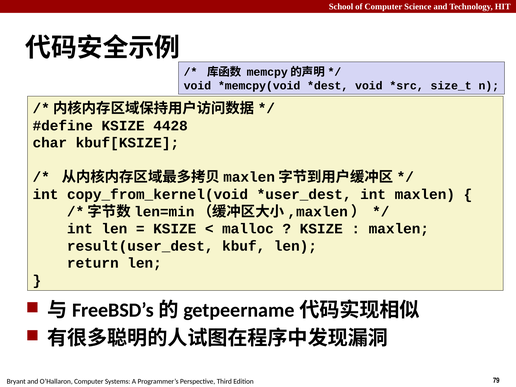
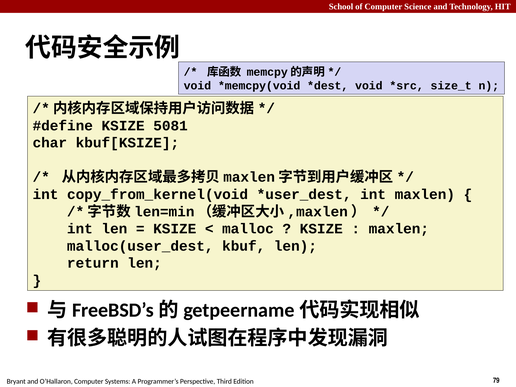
4428: 4428 -> 5081
result(user_dest: result(user_dest -> malloc(user_dest
